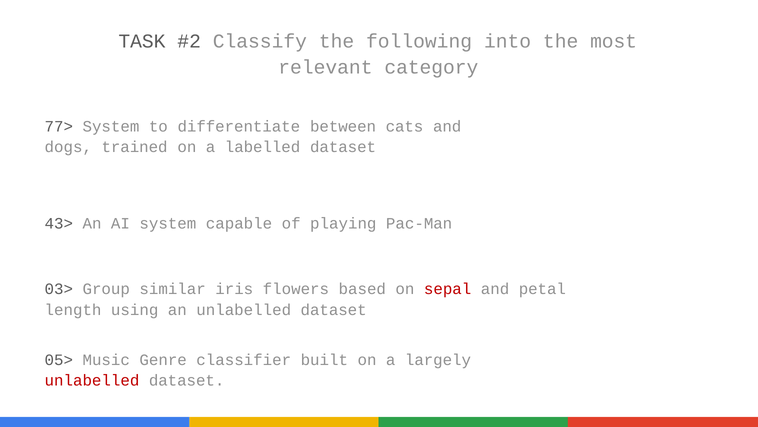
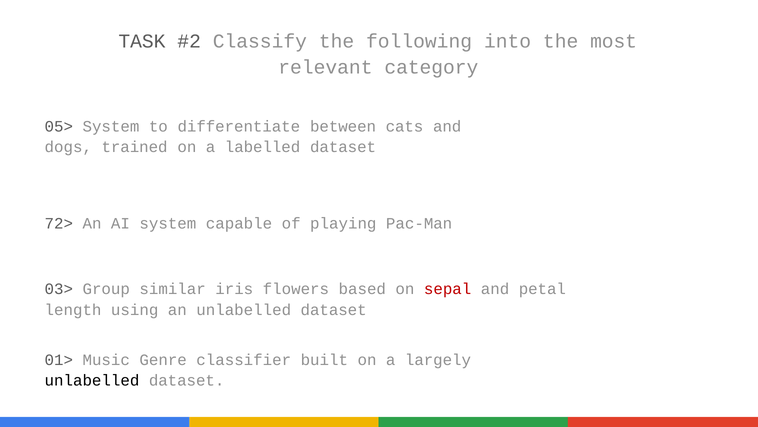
77>: 77> -> 05>
43>: 43> -> 72>
05>: 05> -> 01>
unlabelled at (92, 380) colour: red -> black
